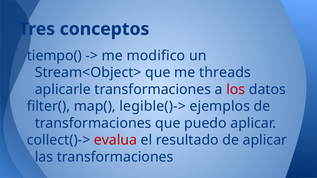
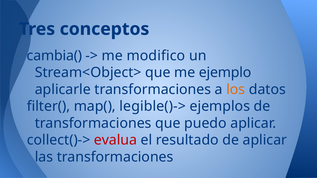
tiempo(: tiempo( -> cambia(
threads: threads -> ejemplo
los colour: red -> orange
